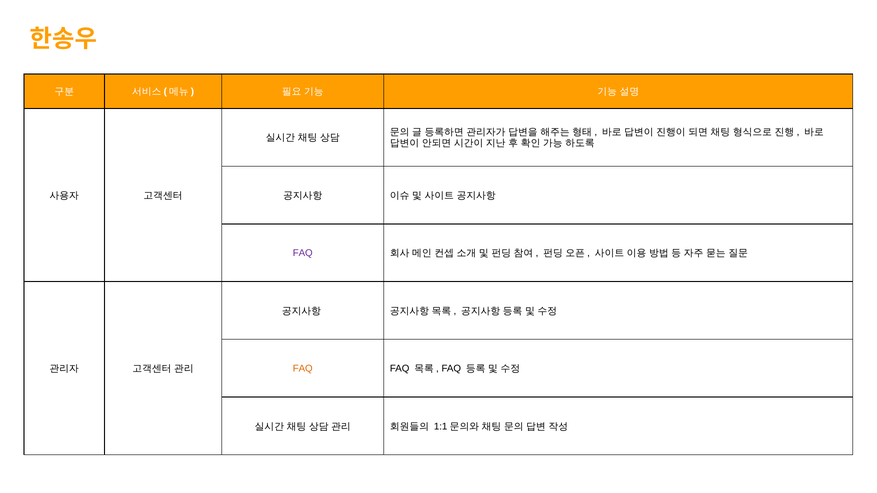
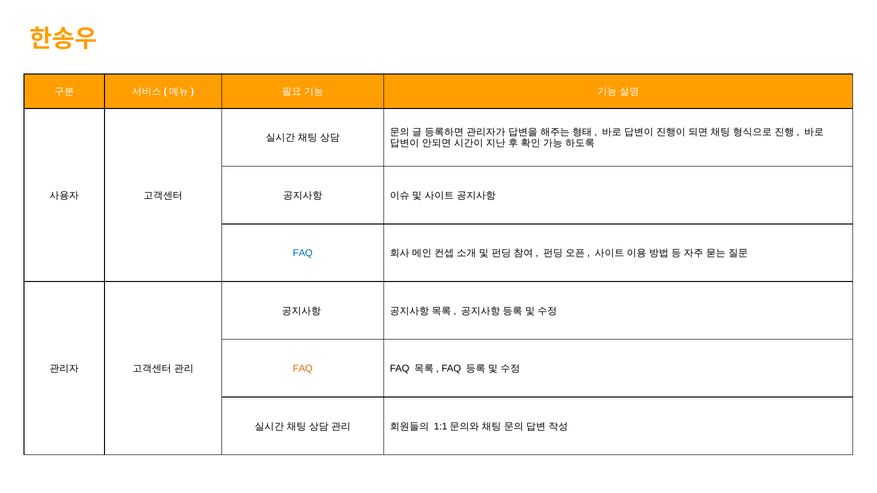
FAQ at (303, 253) colour: purple -> blue
